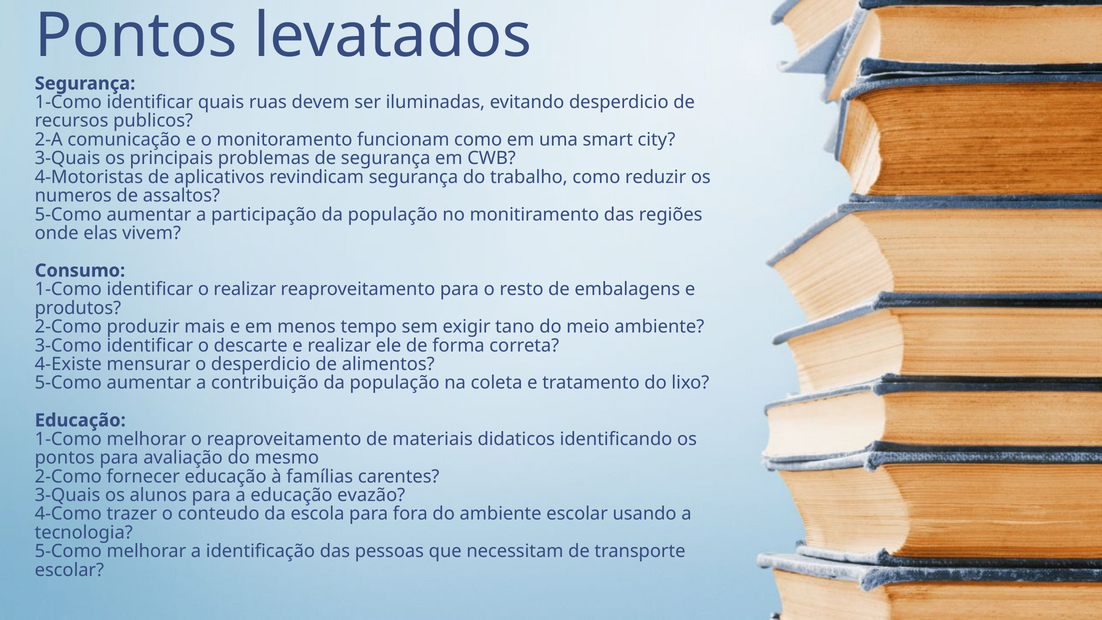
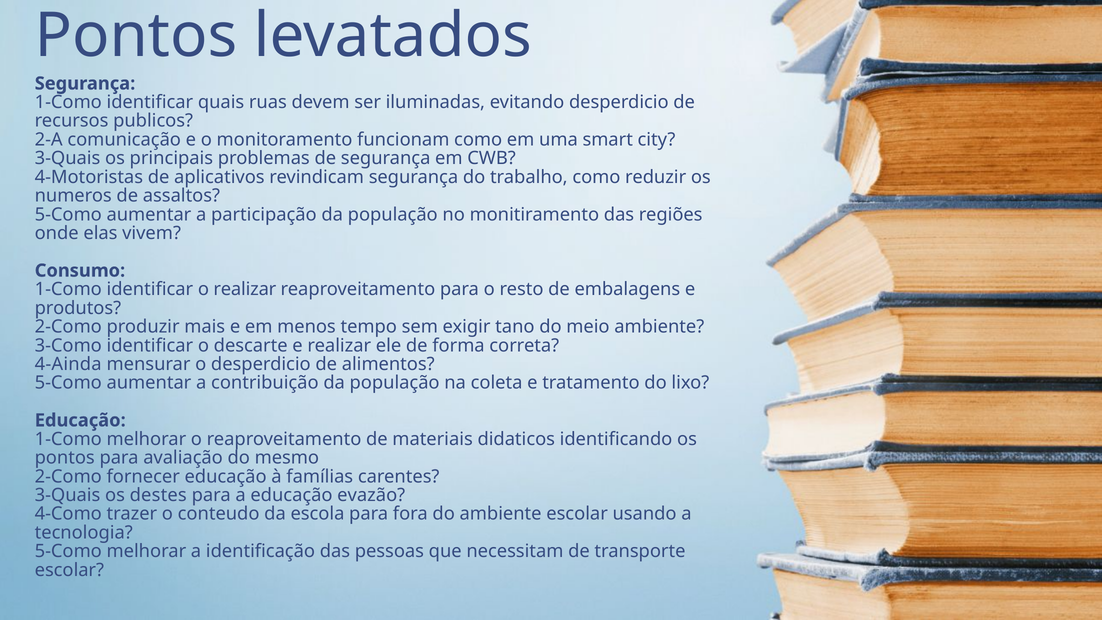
4-Existe: 4-Existe -> 4-Ainda
alunos: alunos -> destes
